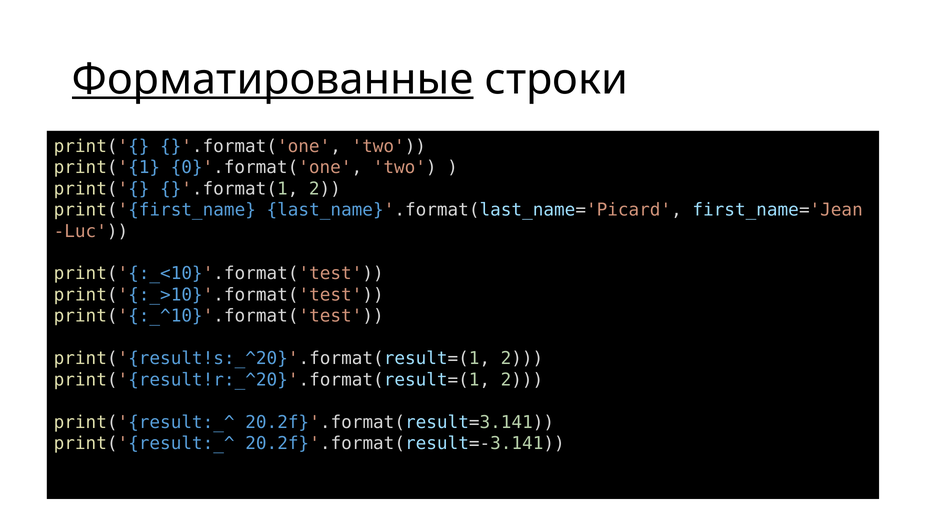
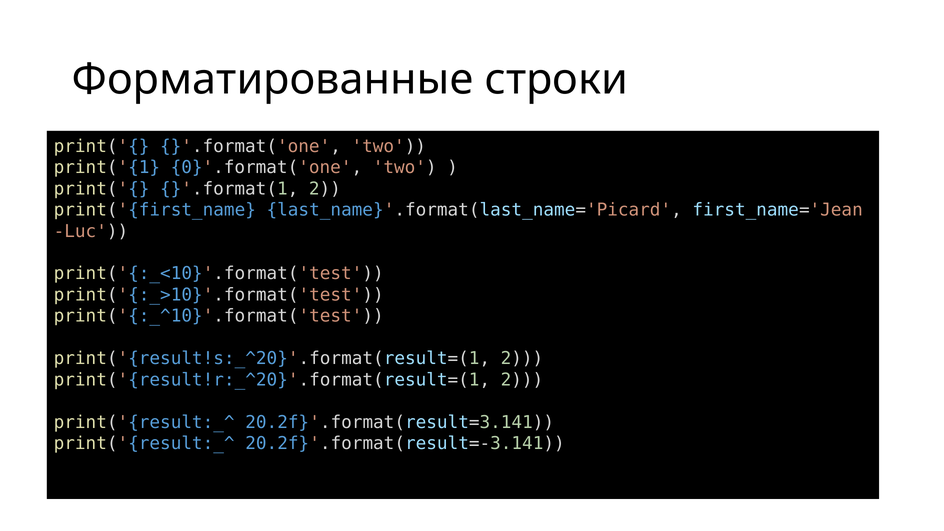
Форматированные underline: present -> none
